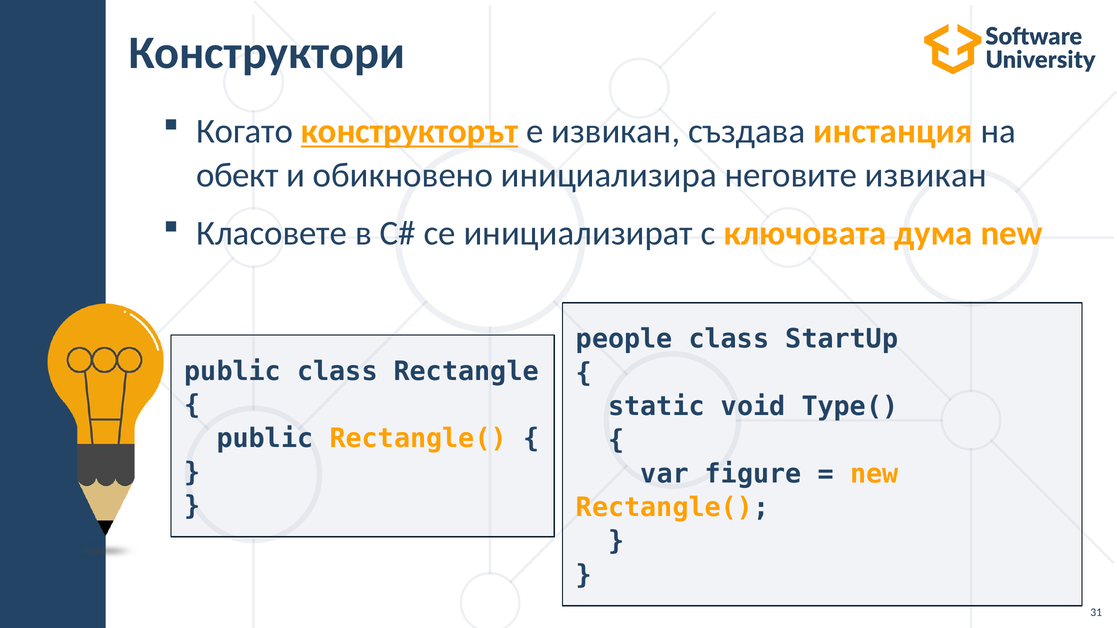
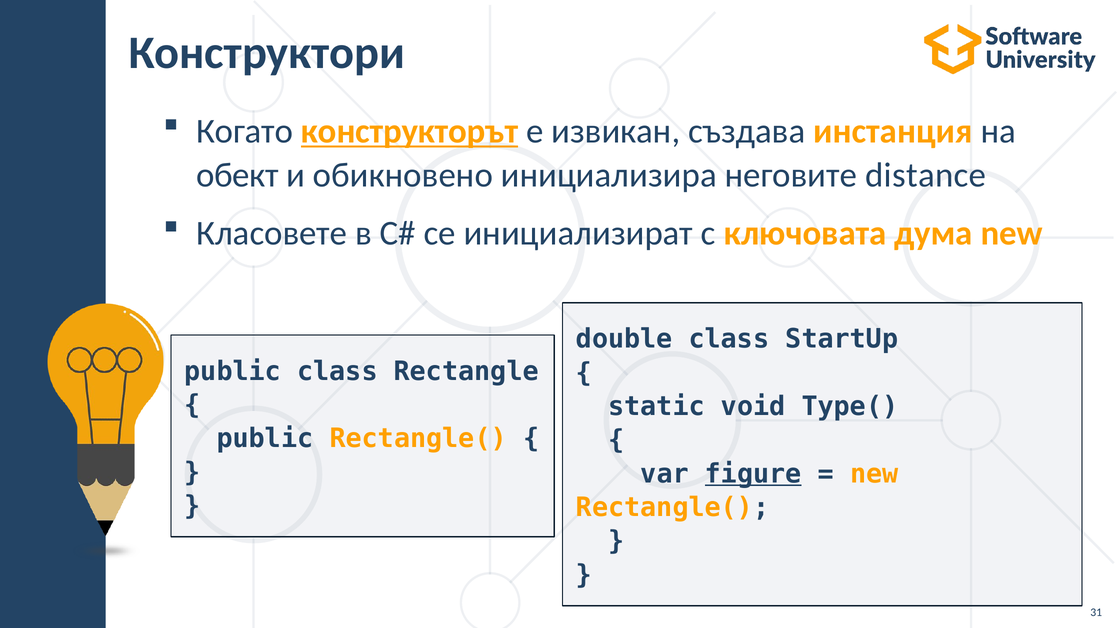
неговите извикан: извикан -> distance
people: people -> double
figure underline: none -> present
